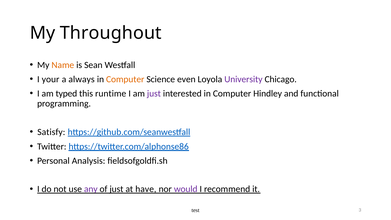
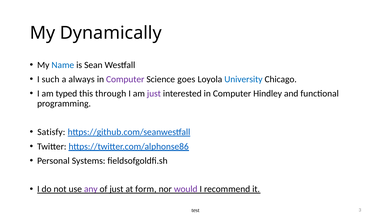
Throughout: Throughout -> Dynamically
Name colour: orange -> blue
your: your -> such
Computer at (125, 79) colour: orange -> purple
even: even -> goes
University colour: purple -> blue
runtime: runtime -> through
Analysis: Analysis -> Systems
have: have -> form
